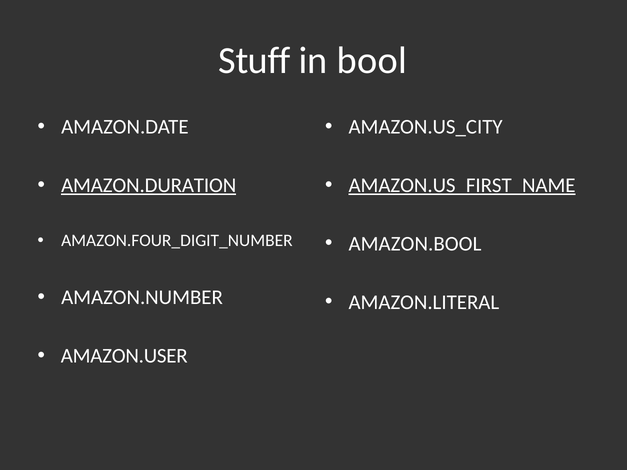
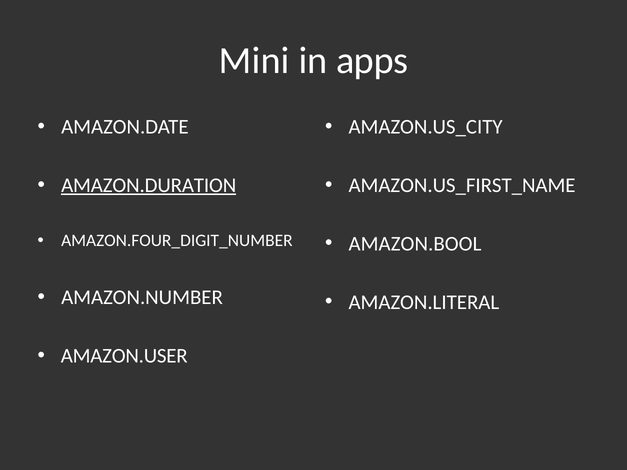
Stuff: Stuff -> Mini
bool: bool -> apps
AMAZON.US_FIRST_NAME underline: present -> none
